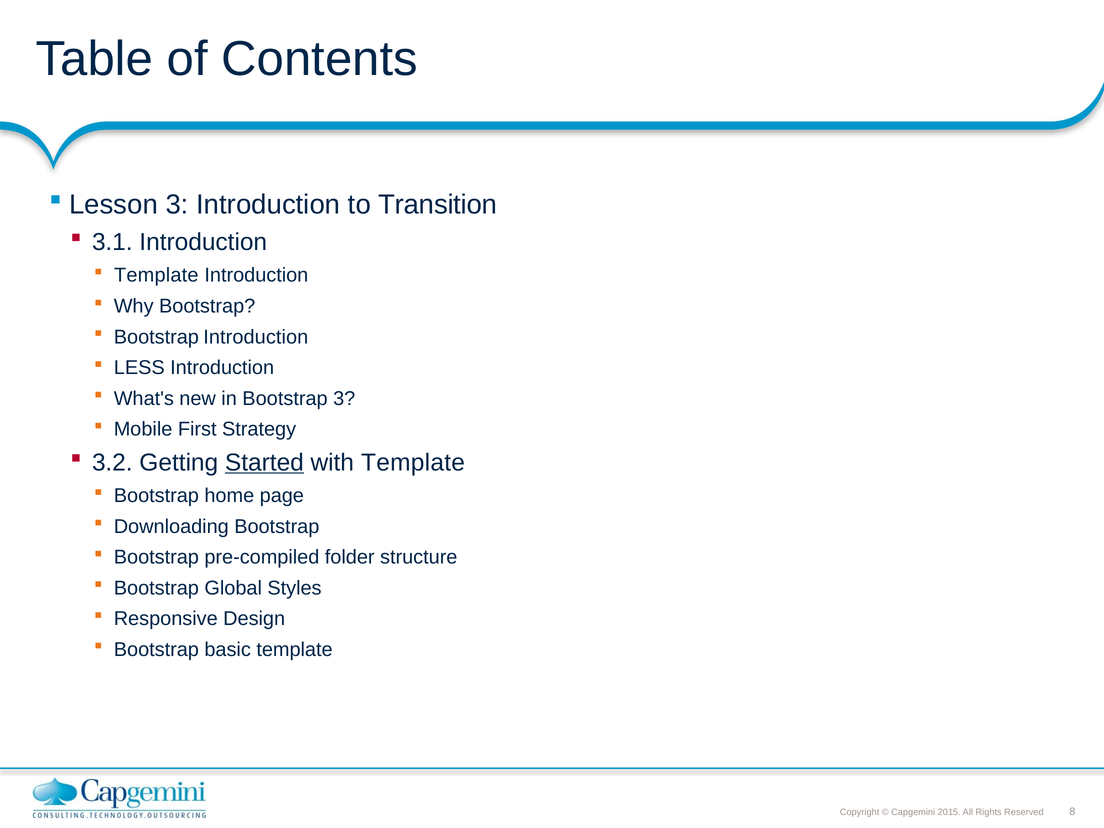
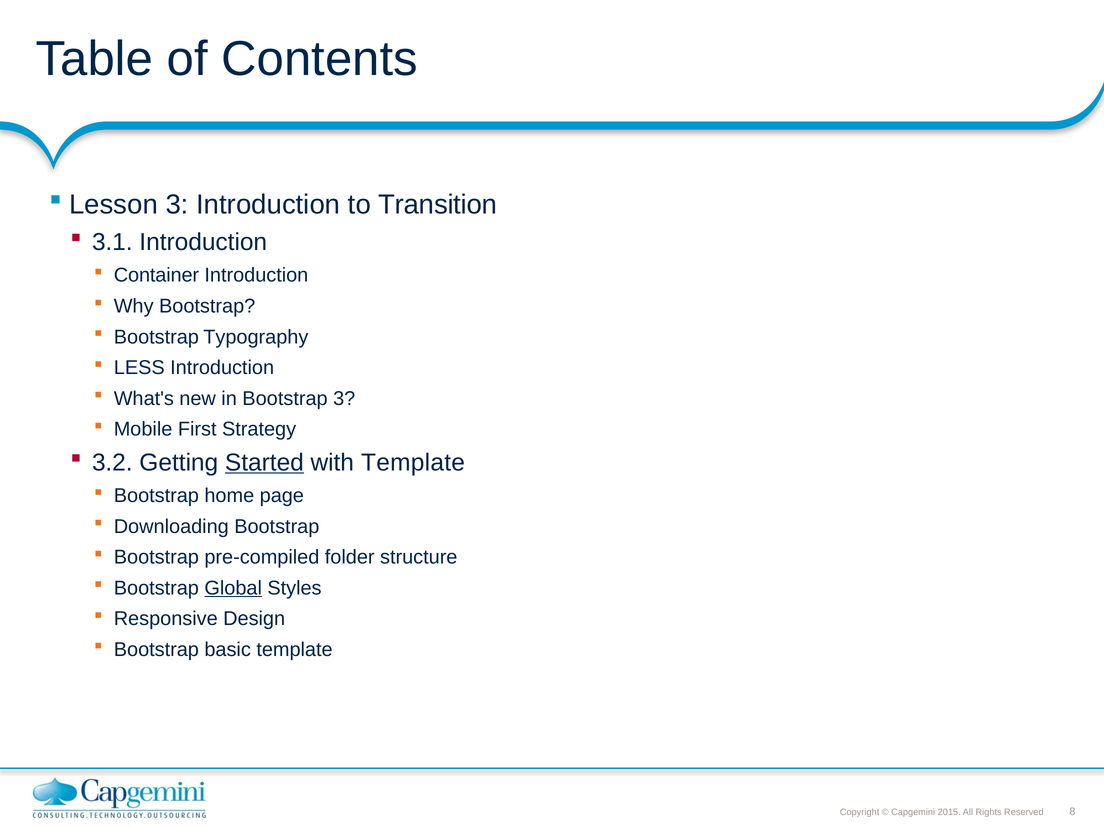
Template at (156, 275): Template -> Container
Bootstrap Introduction: Introduction -> Typography
Global underline: none -> present
